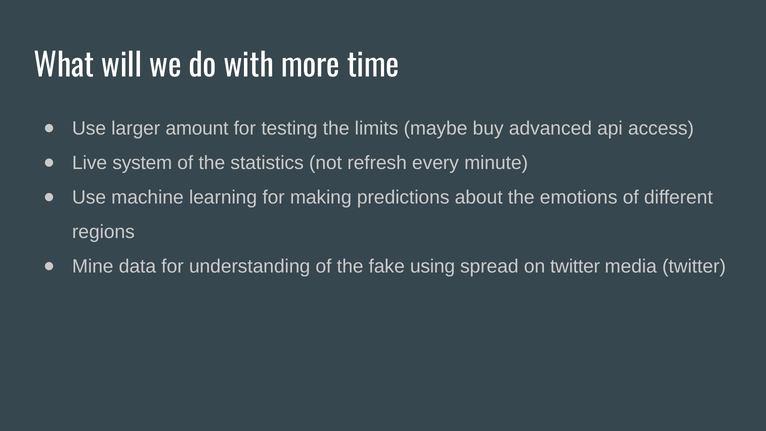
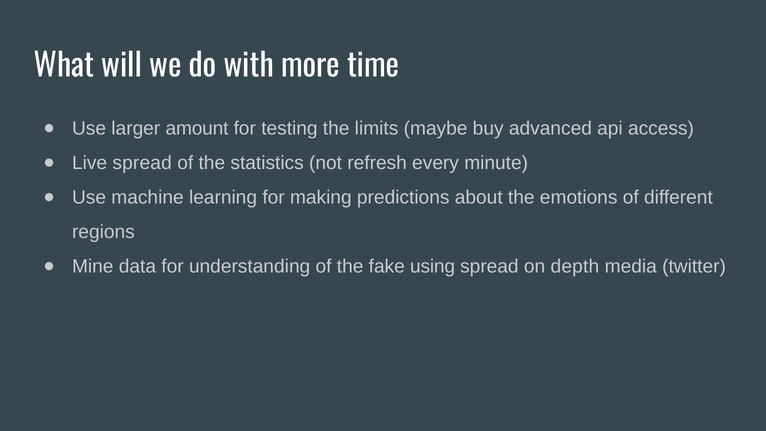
Live system: system -> spread
on twitter: twitter -> depth
